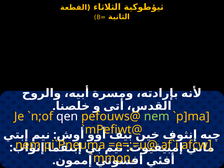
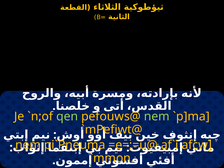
qen colour: white -> light green
